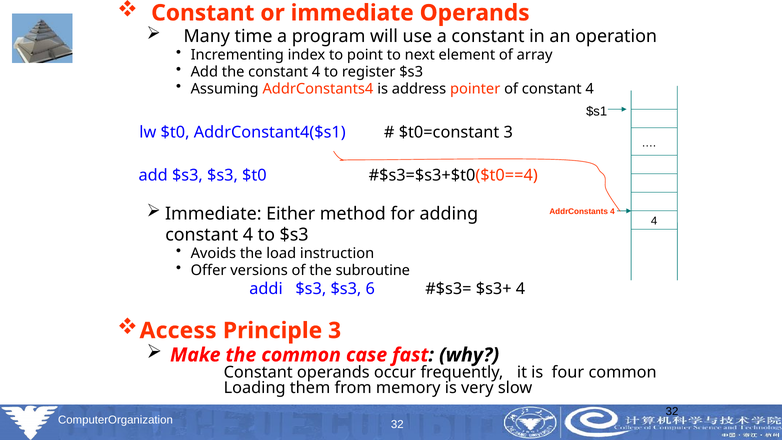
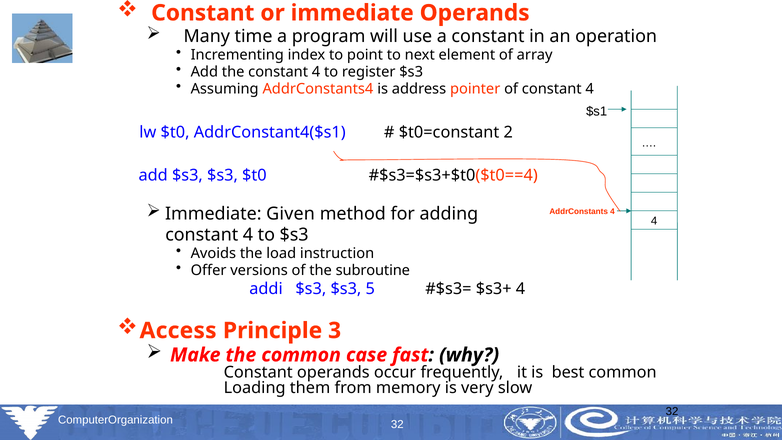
$t0=constant 3: 3 -> 2
Either: Either -> Given
6: 6 -> 5
four: four -> best
